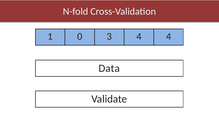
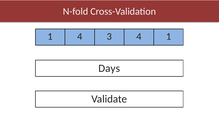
1 0: 0 -> 4
4 4: 4 -> 1
Data at (109, 68): Data -> Days
